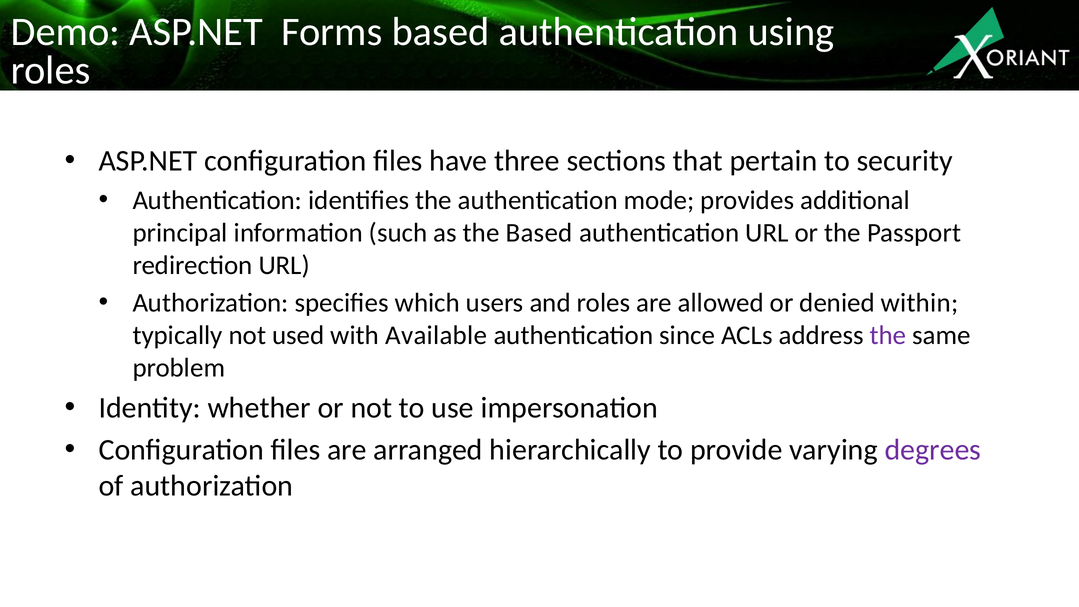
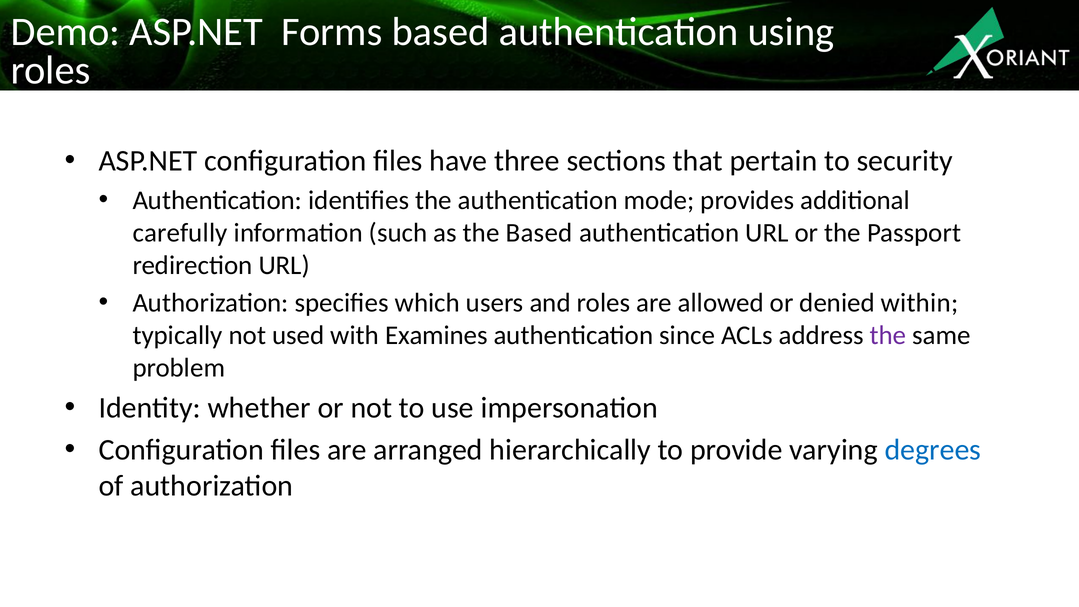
principal: principal -> carefully
Available: Available -> Examines
degrees colour: purple -> blue
